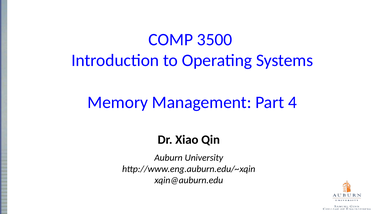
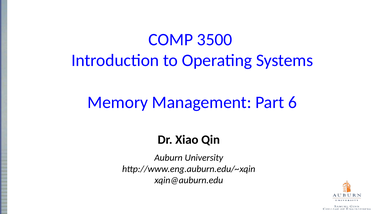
4: 4 -> 6
